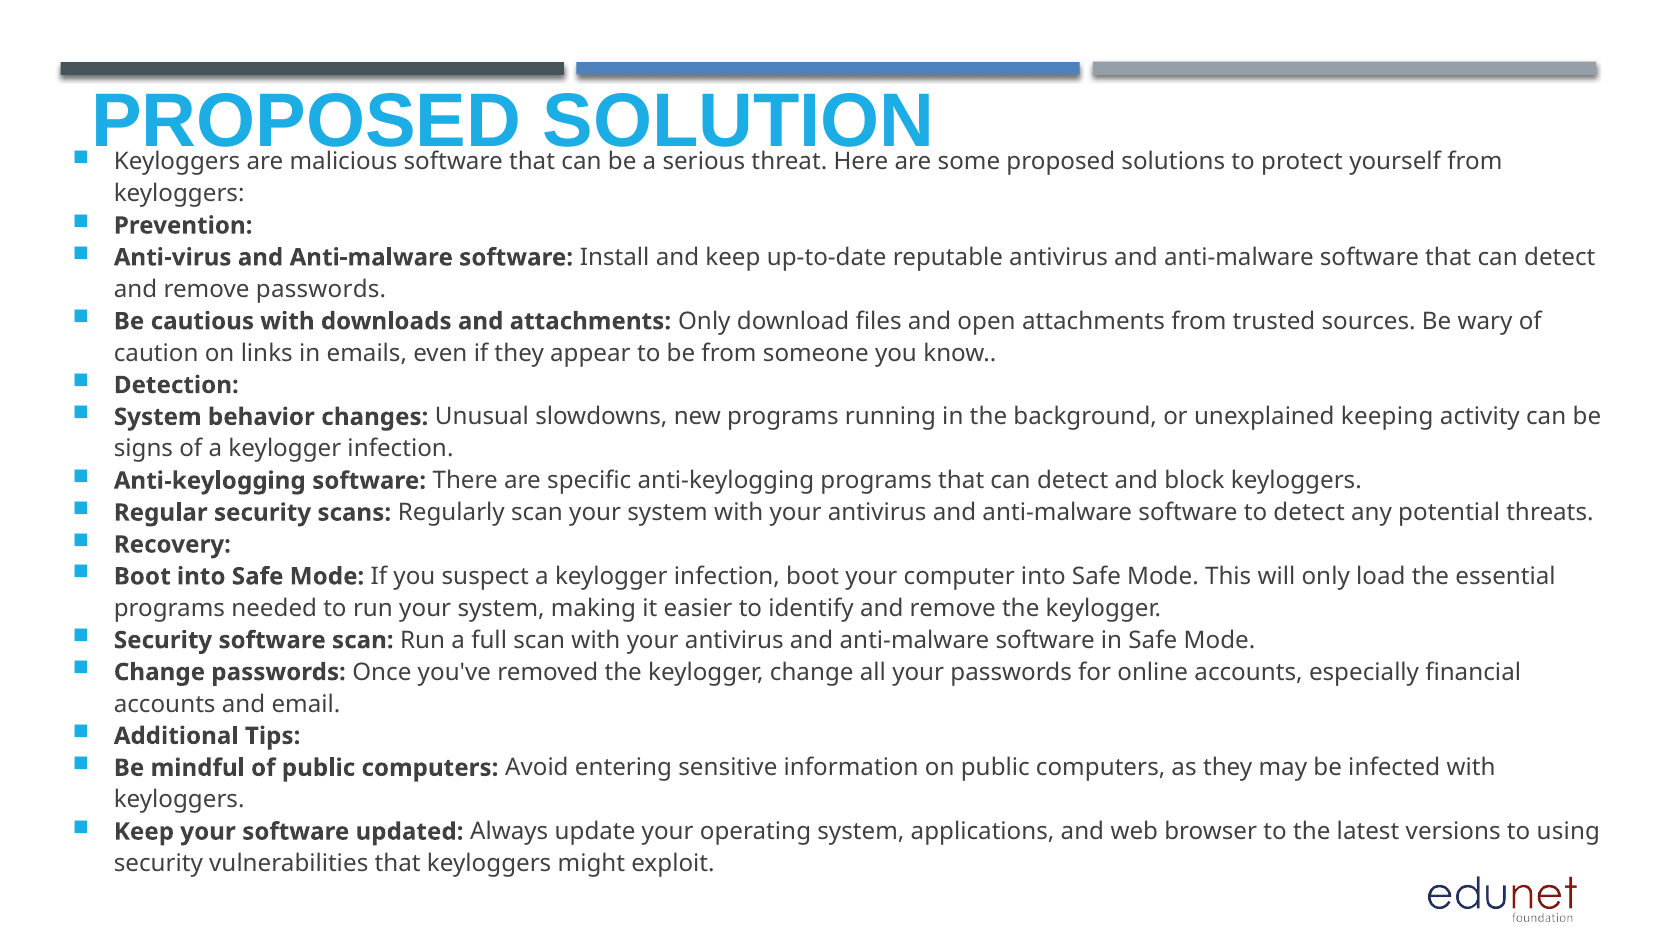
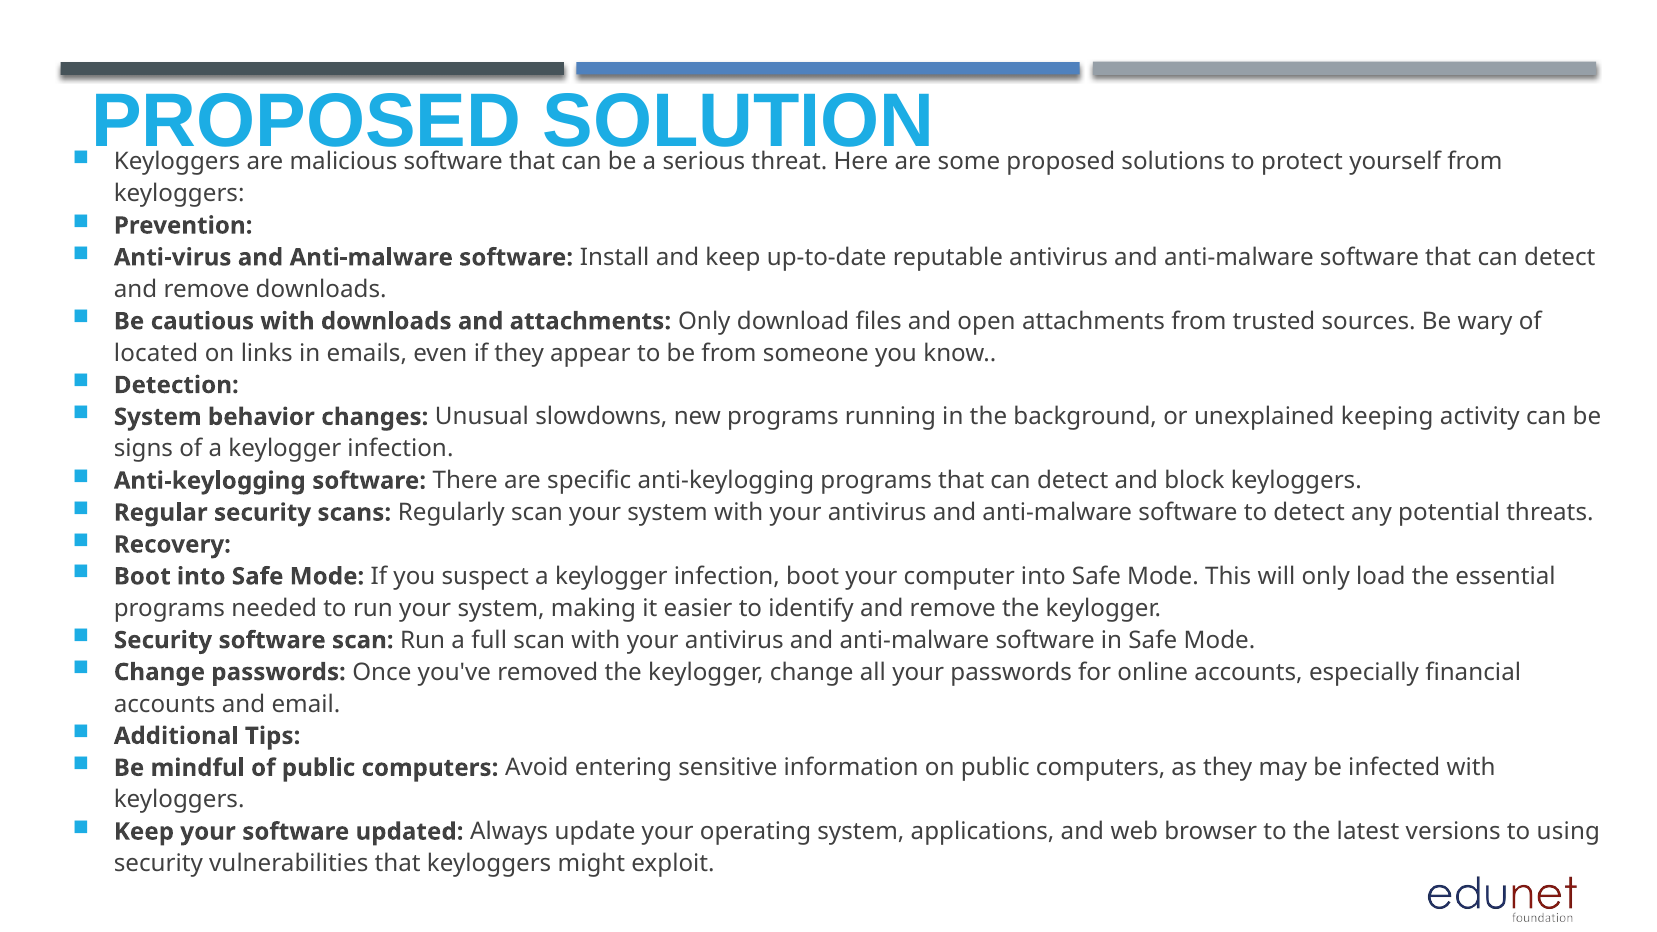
remove passwords: passwords -> downloads
caution: caution -> located
